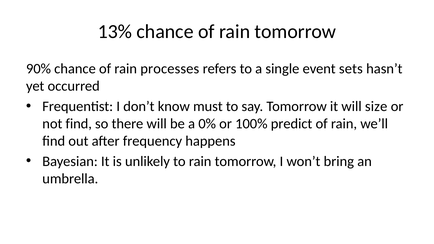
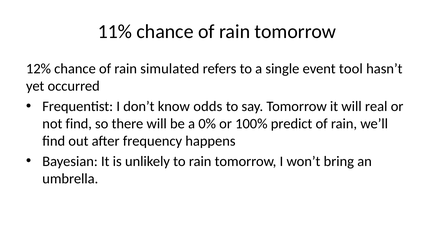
13%: 13% -> 11%
90%: 90% -> 12%
processes: processes -> simulated
sets: sets -> tool
must: must -> odds
size: size -> real
